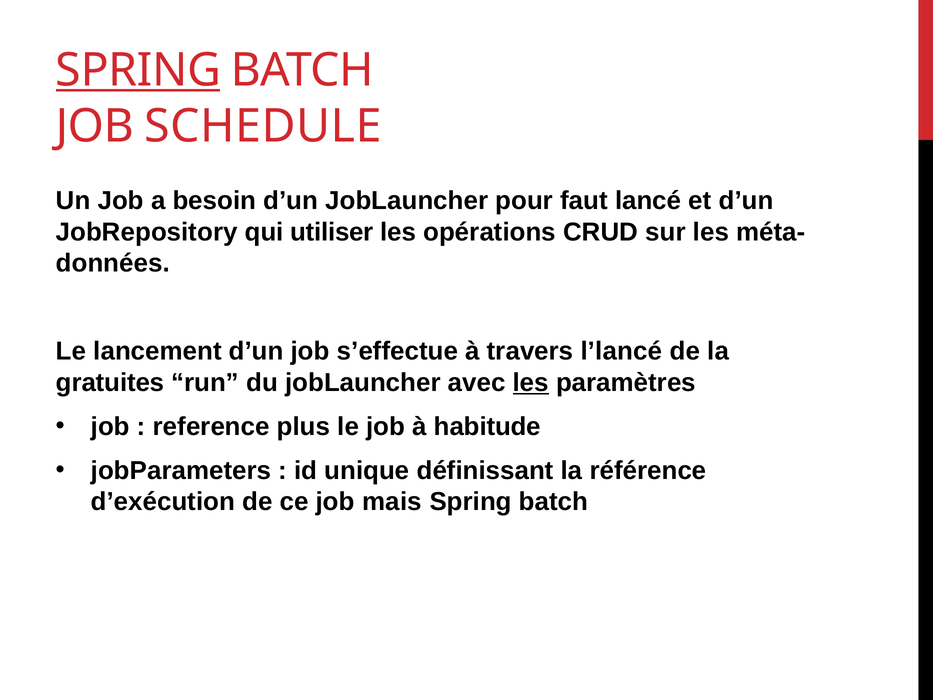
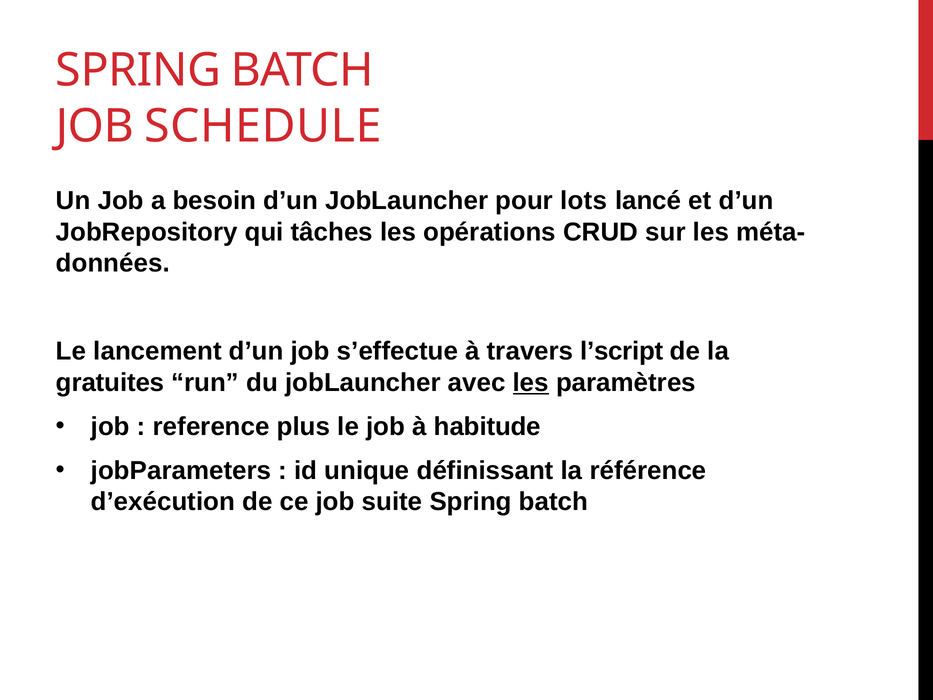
SPRING at (138, 70) underline: present -> none
faut: faut -> lots
utiliser: utiliser -> tâches
l’lancé: l’lancé -> l’script
mais: mais -> suite
